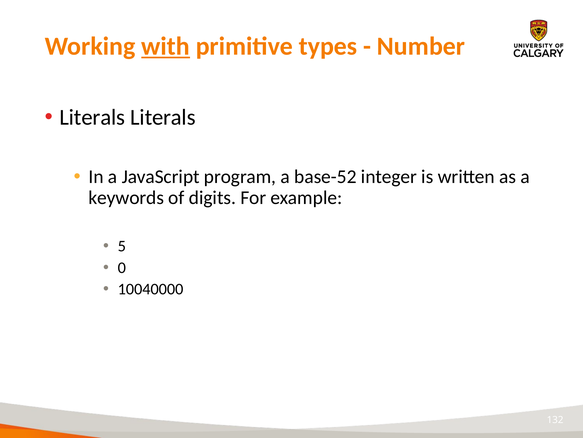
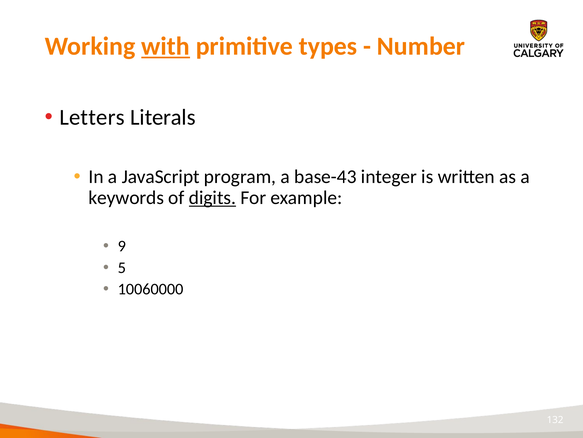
Literals at (92, 117): Literals -> Letters
base-52: base-52 -> base-43
digits underline: none -> present
5: 5 -> 9
0: 0 -> 5
10040000: 10040000 -> 10060000
